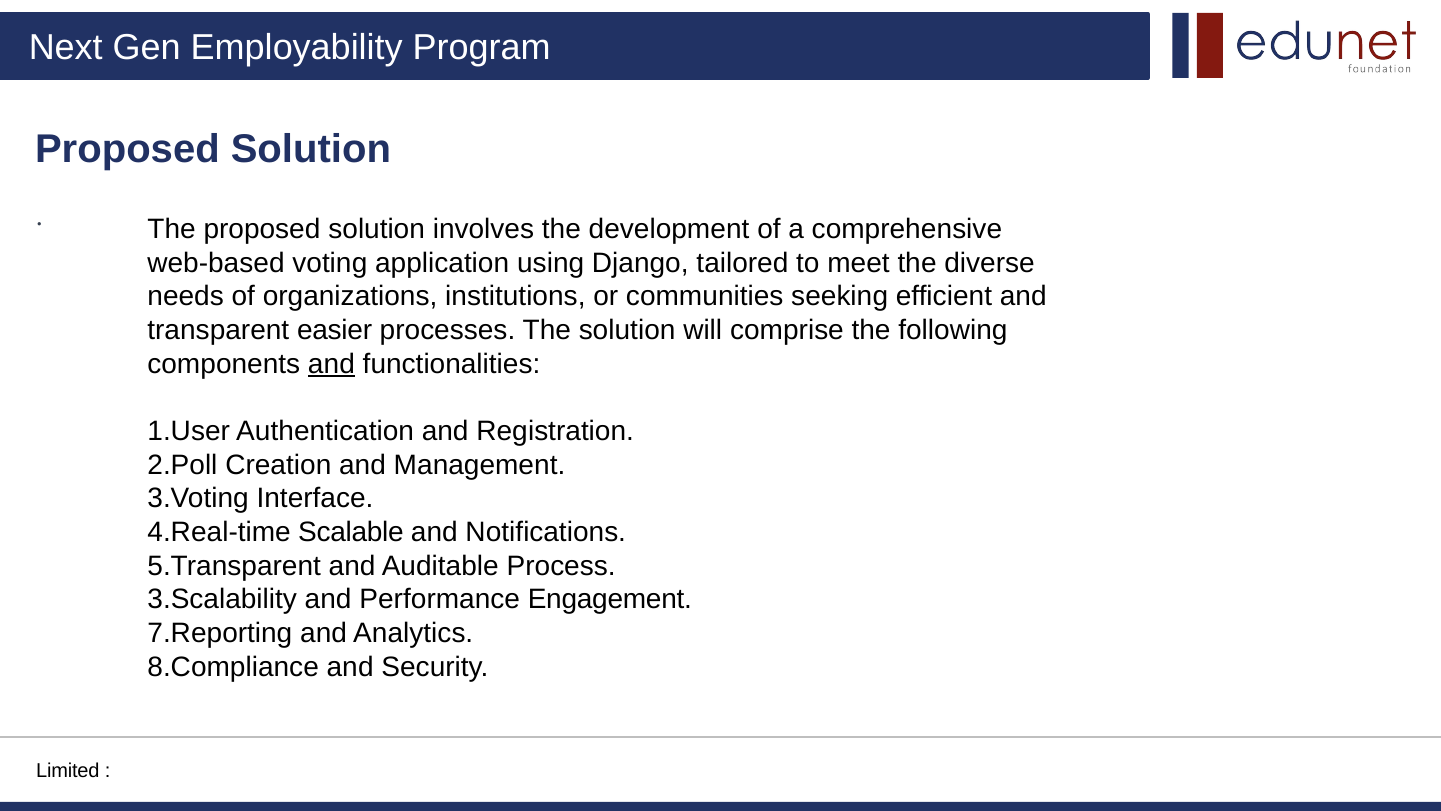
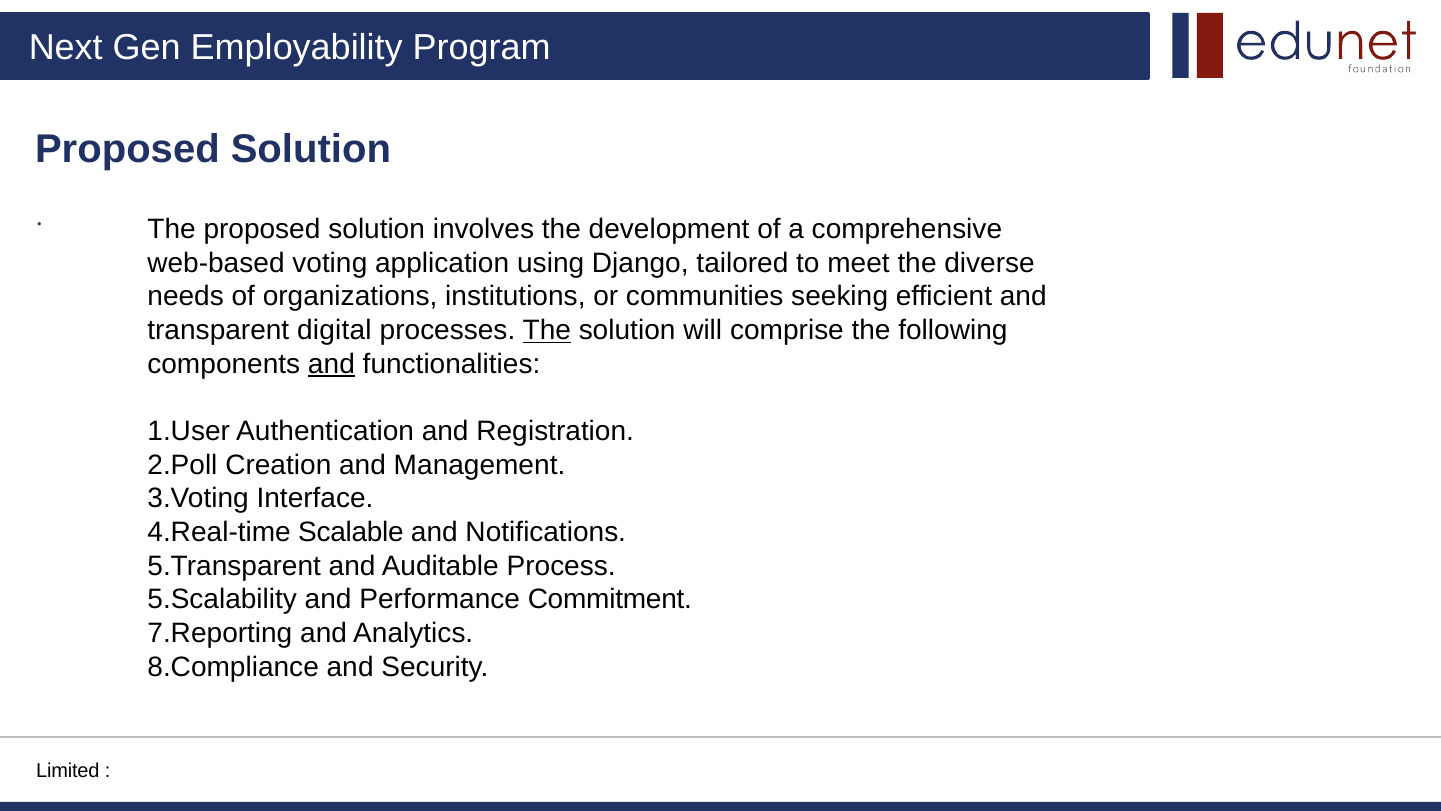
easier: easier -> digital
The at (547, 330) underline: none -> present
3.Scalability: 3.Scalability -> 5.Scalability
Engagement: Engagement -> Commitment
